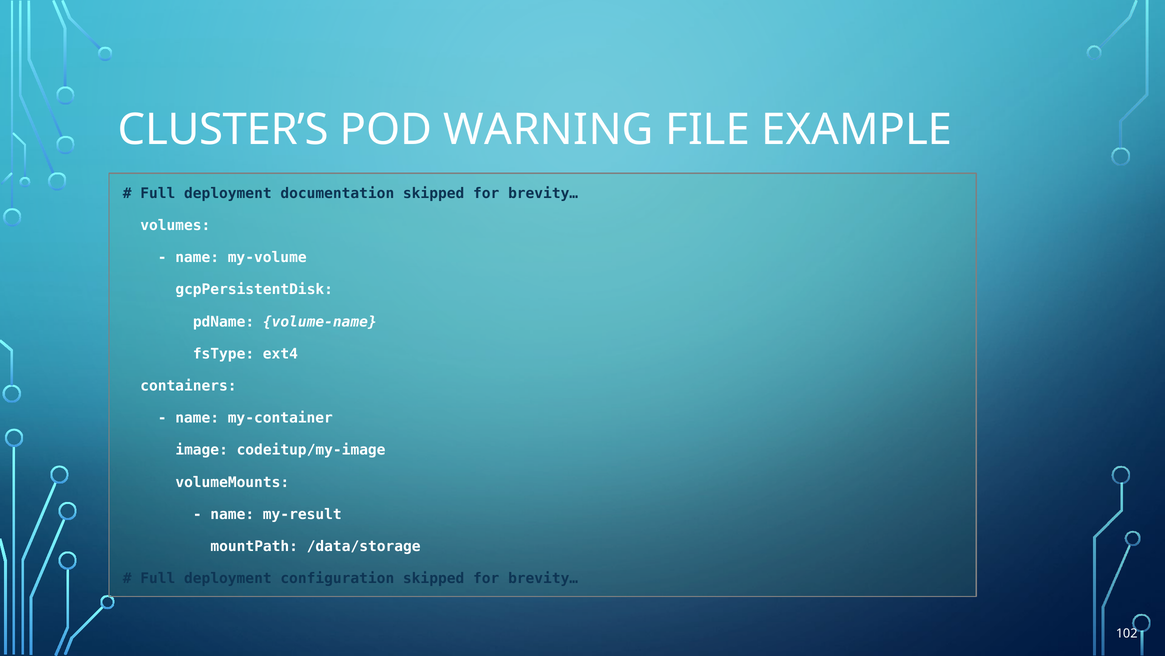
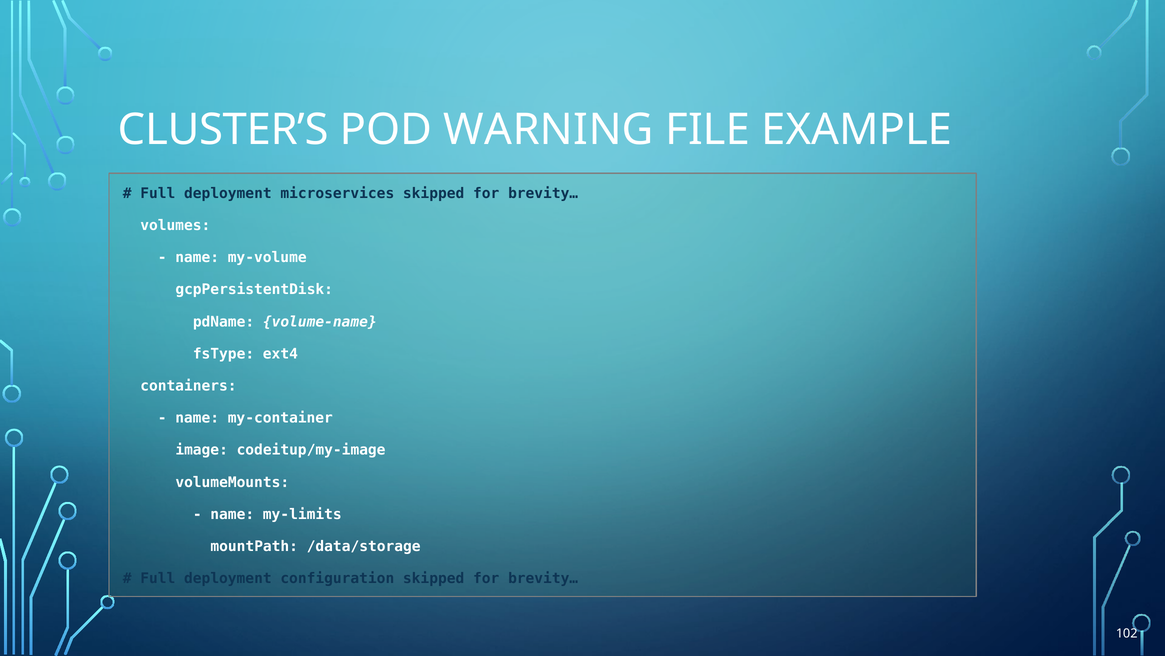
documentation: documentation -> microservices
my-result: my-result -> my-limits
